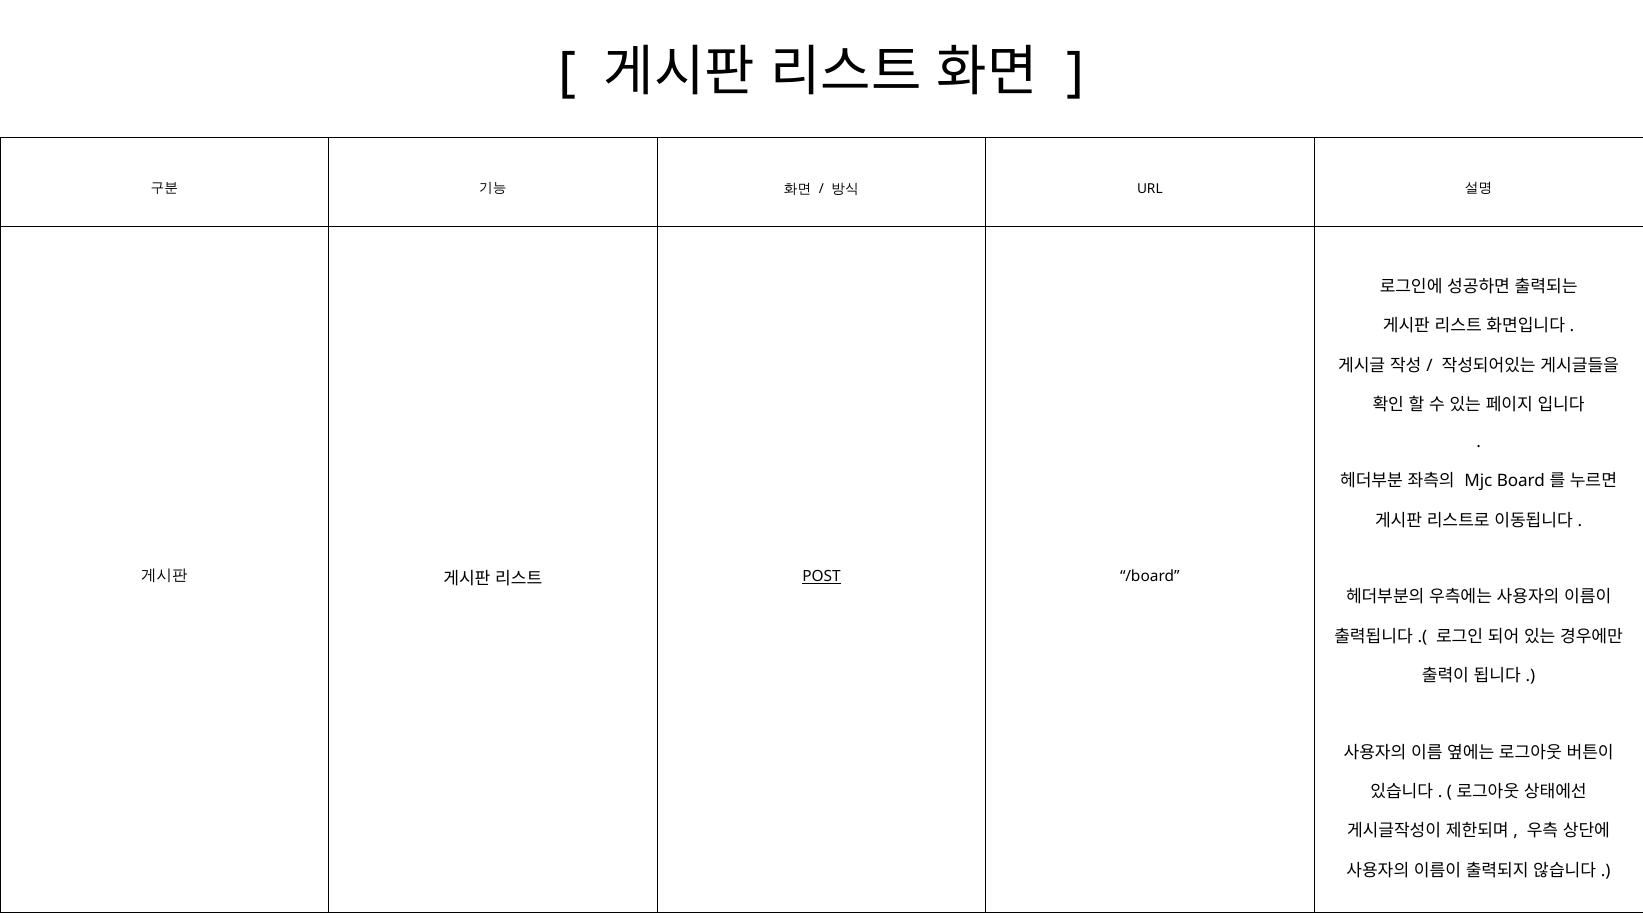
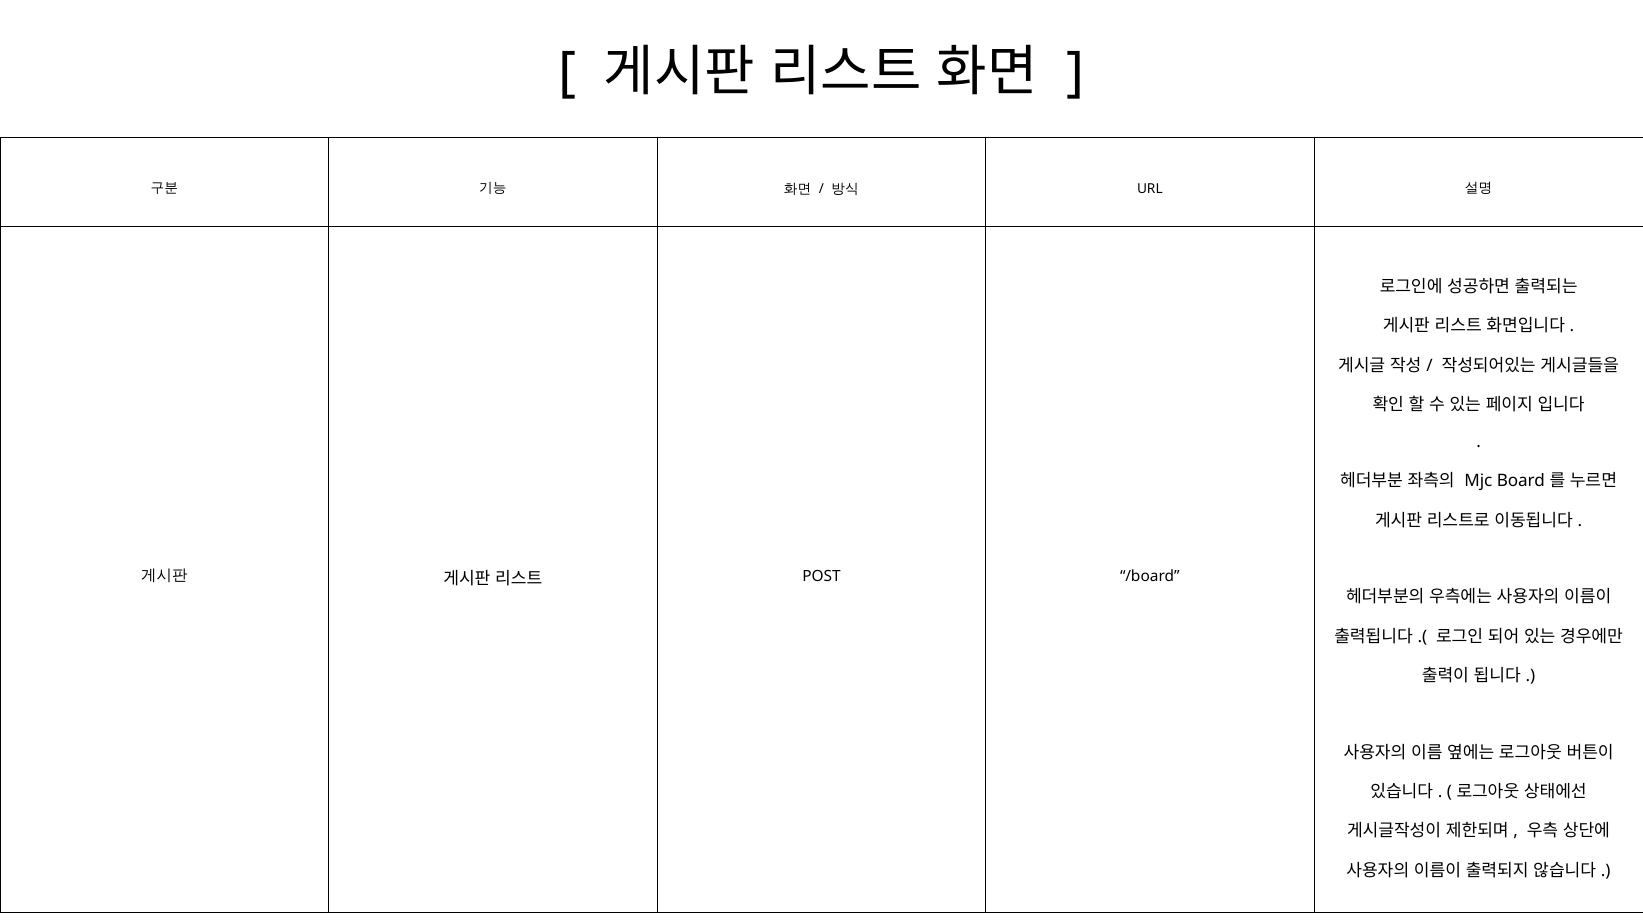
POST underline: present -> none
